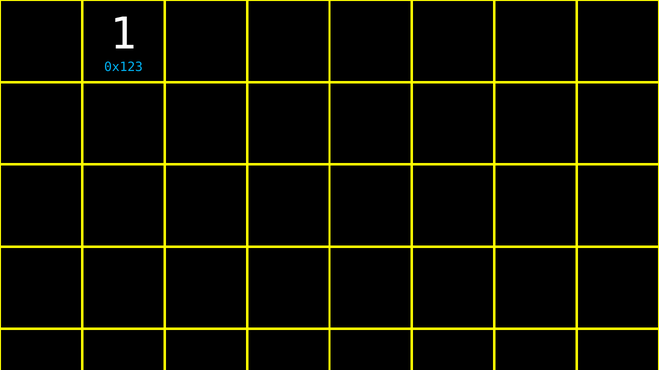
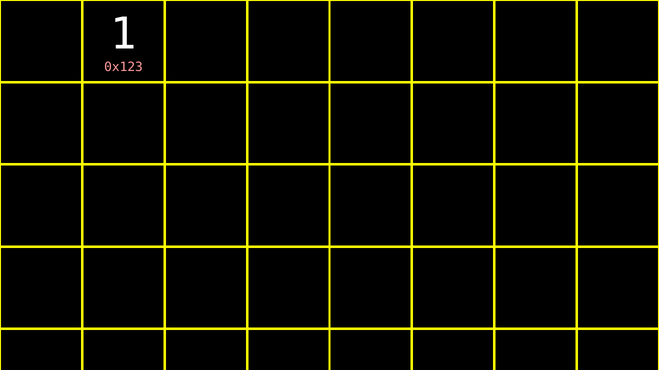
0x123 colour: light blue -> pink
